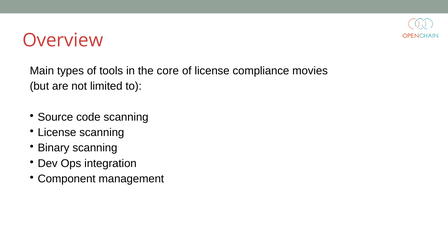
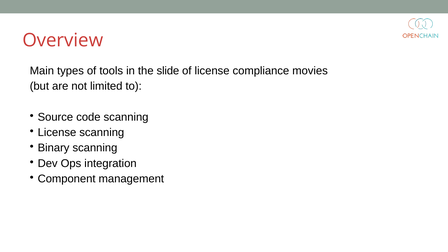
core: core -> slide
